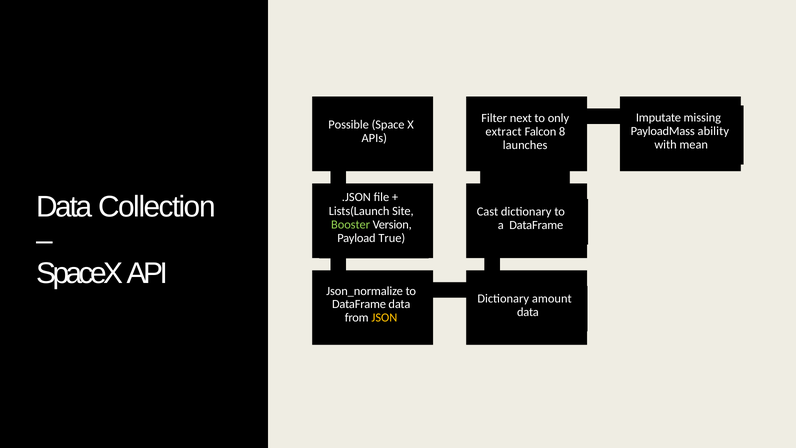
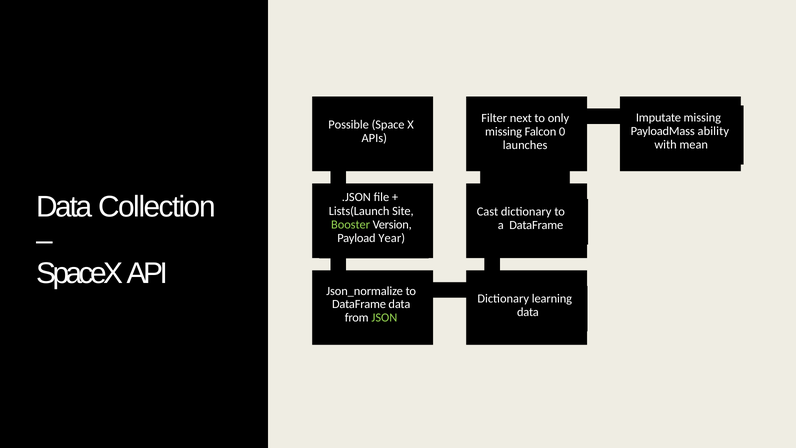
extract at (503, 132): extract -> missing
8: 8 -> 0
True: True -> Year
amount: amount -> learning
JSON colour: yellow -> light green
